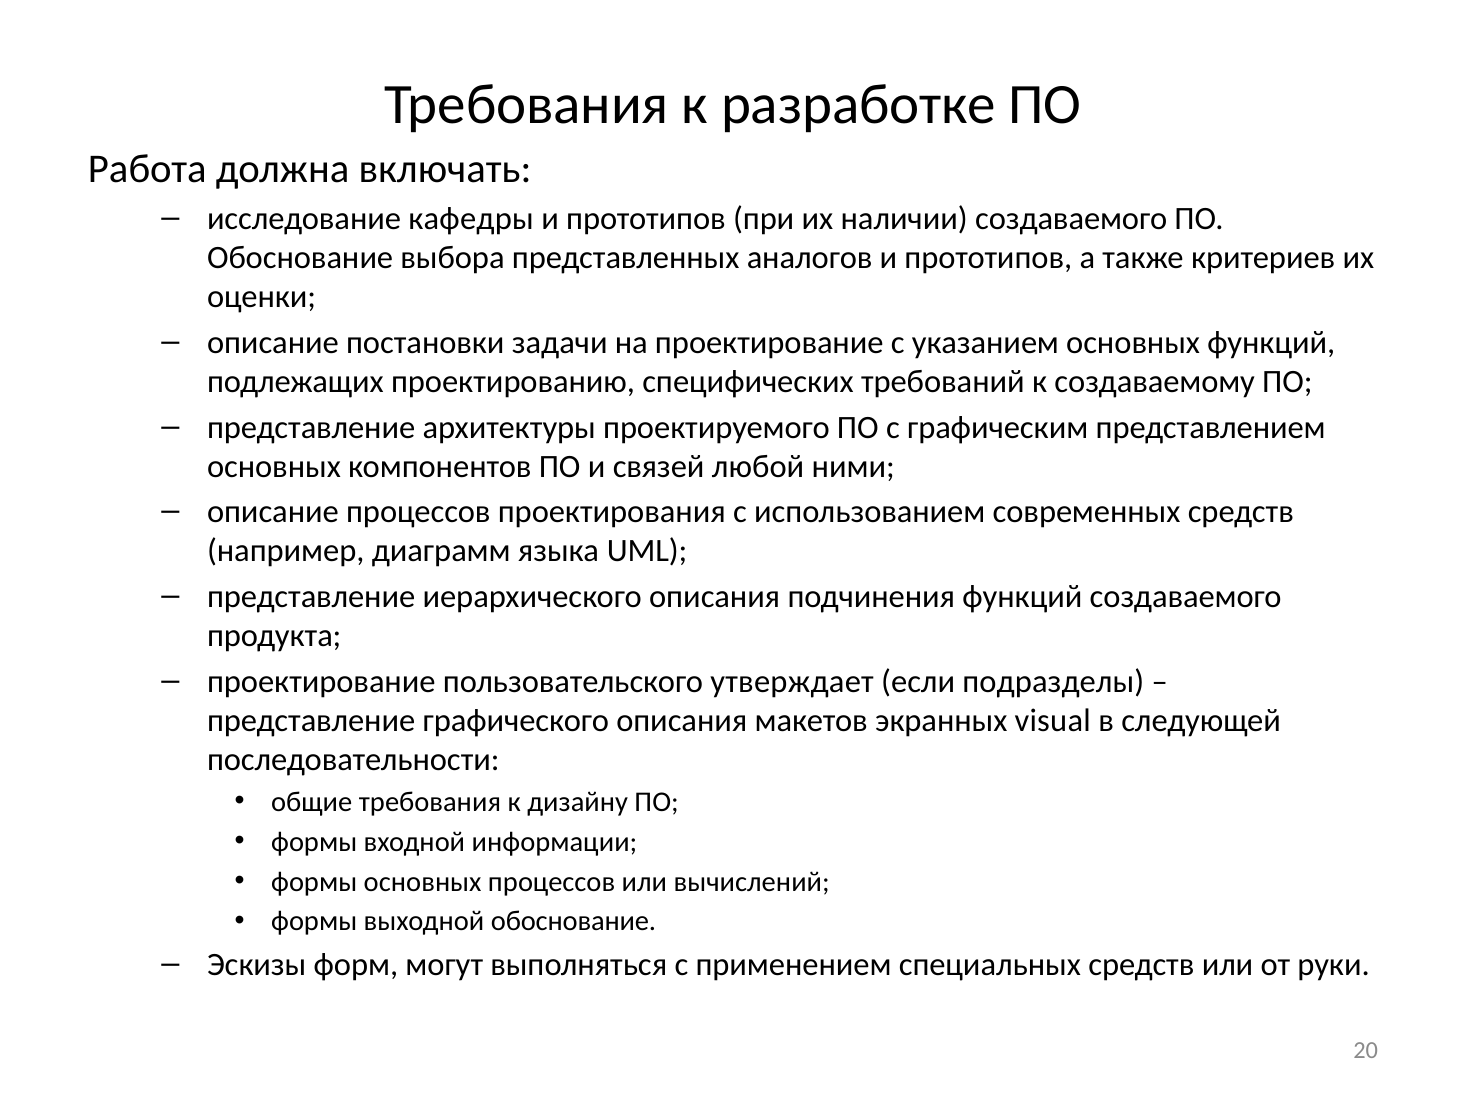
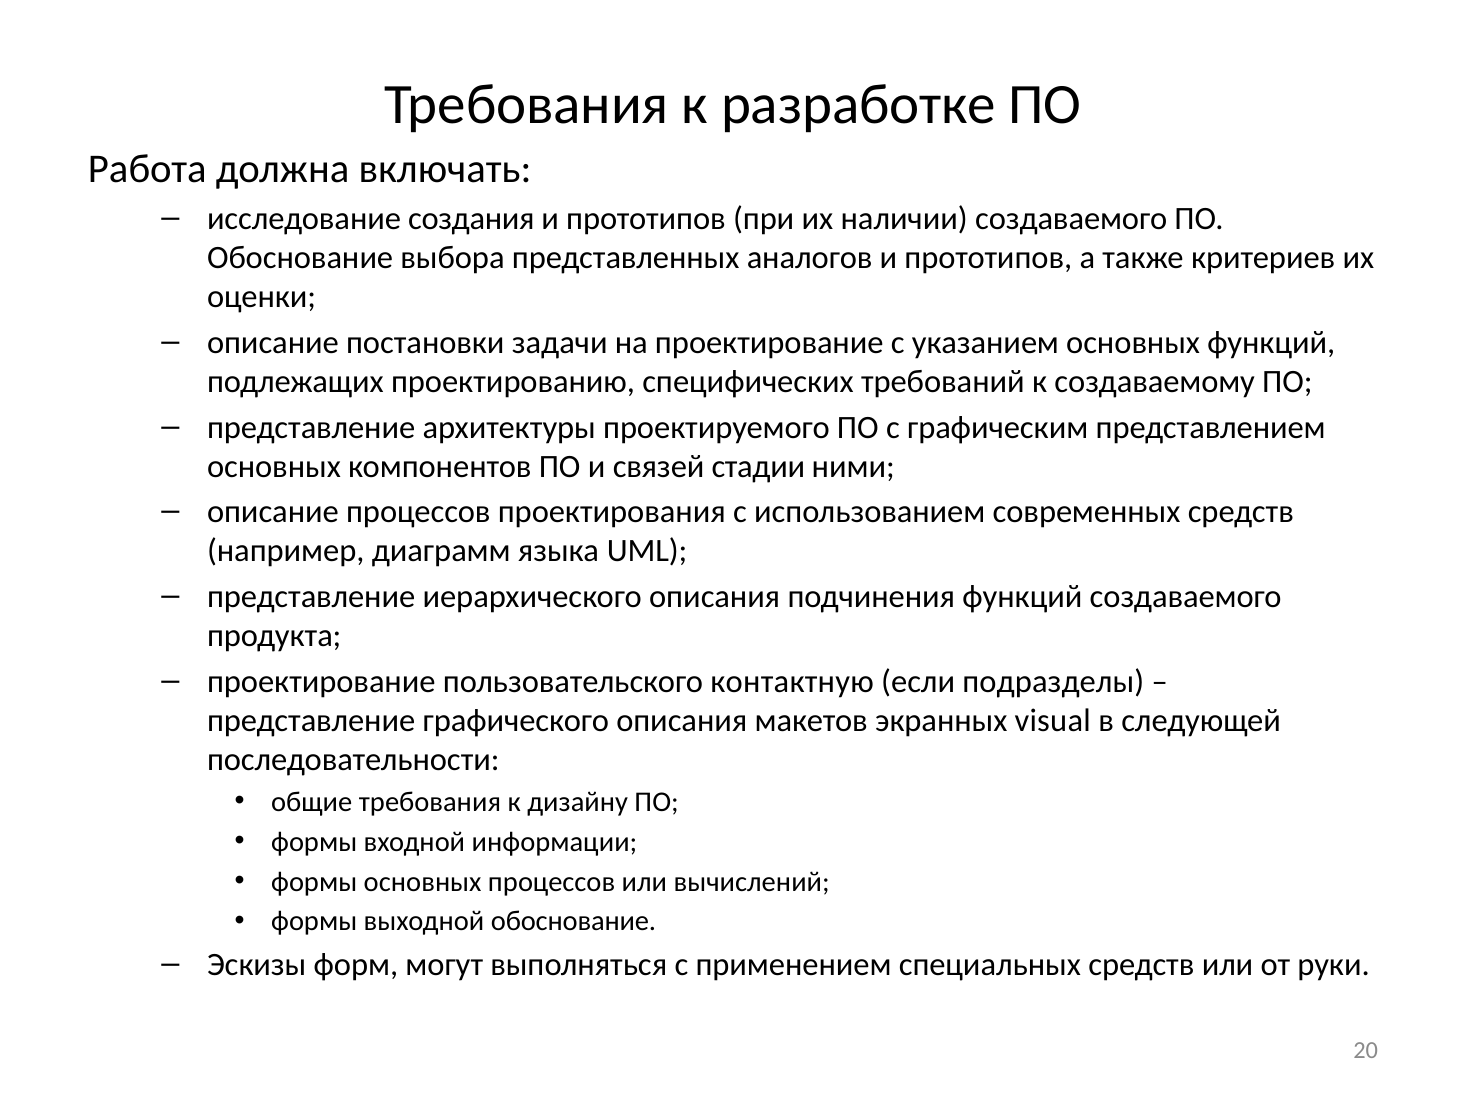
кафедры: кафедры -> создания
любой: любой -> стадии
утверждает: утверждает -> контактную
